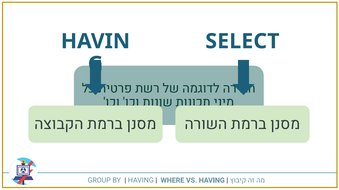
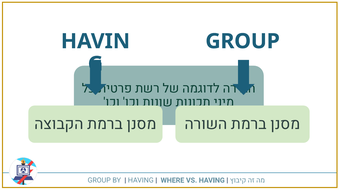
SELECT at (242, 41): SELECT -> GROUP
